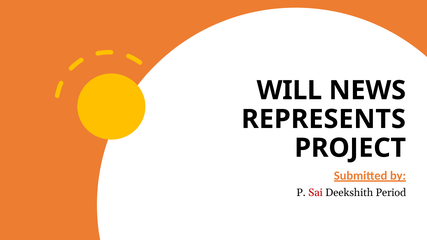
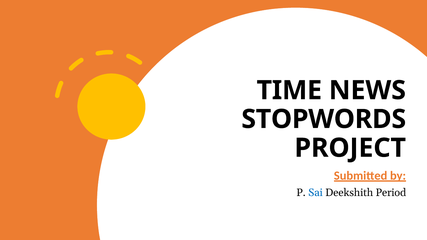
WILL: WILL -> TIME
REPRESENTS: REPRESENTS -> STOPWORDS
Sai colour: red -> blue
